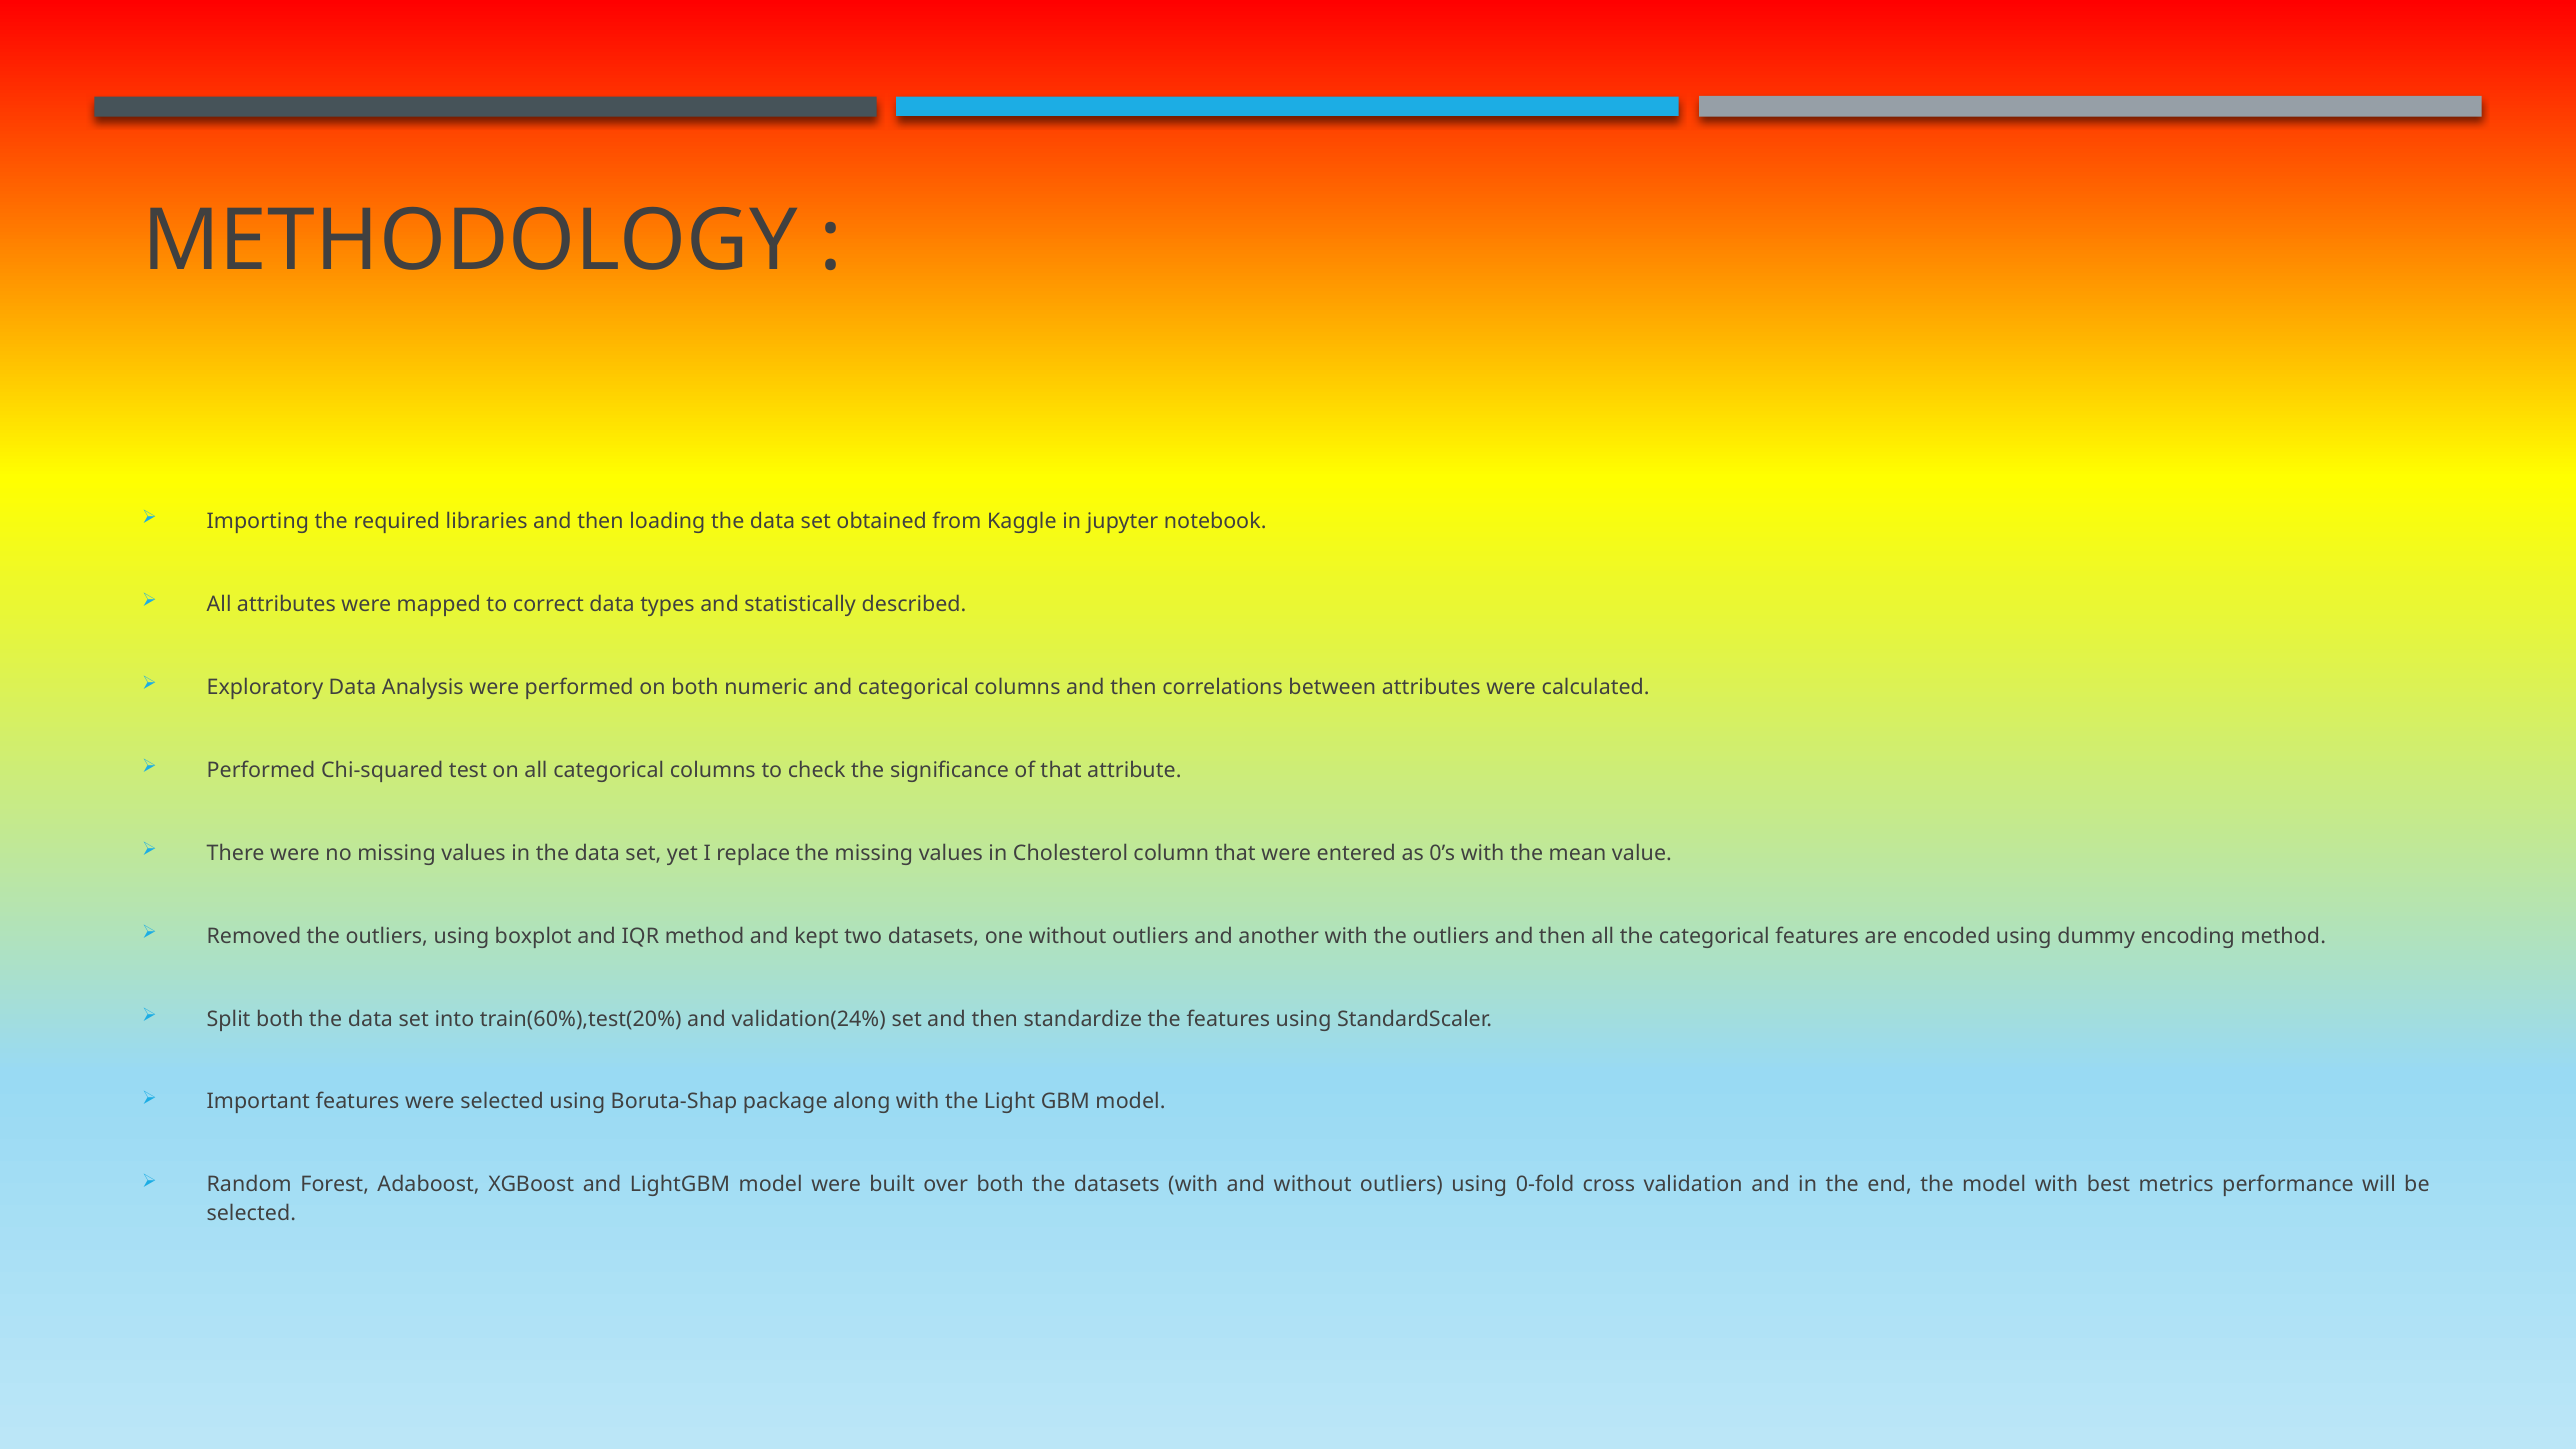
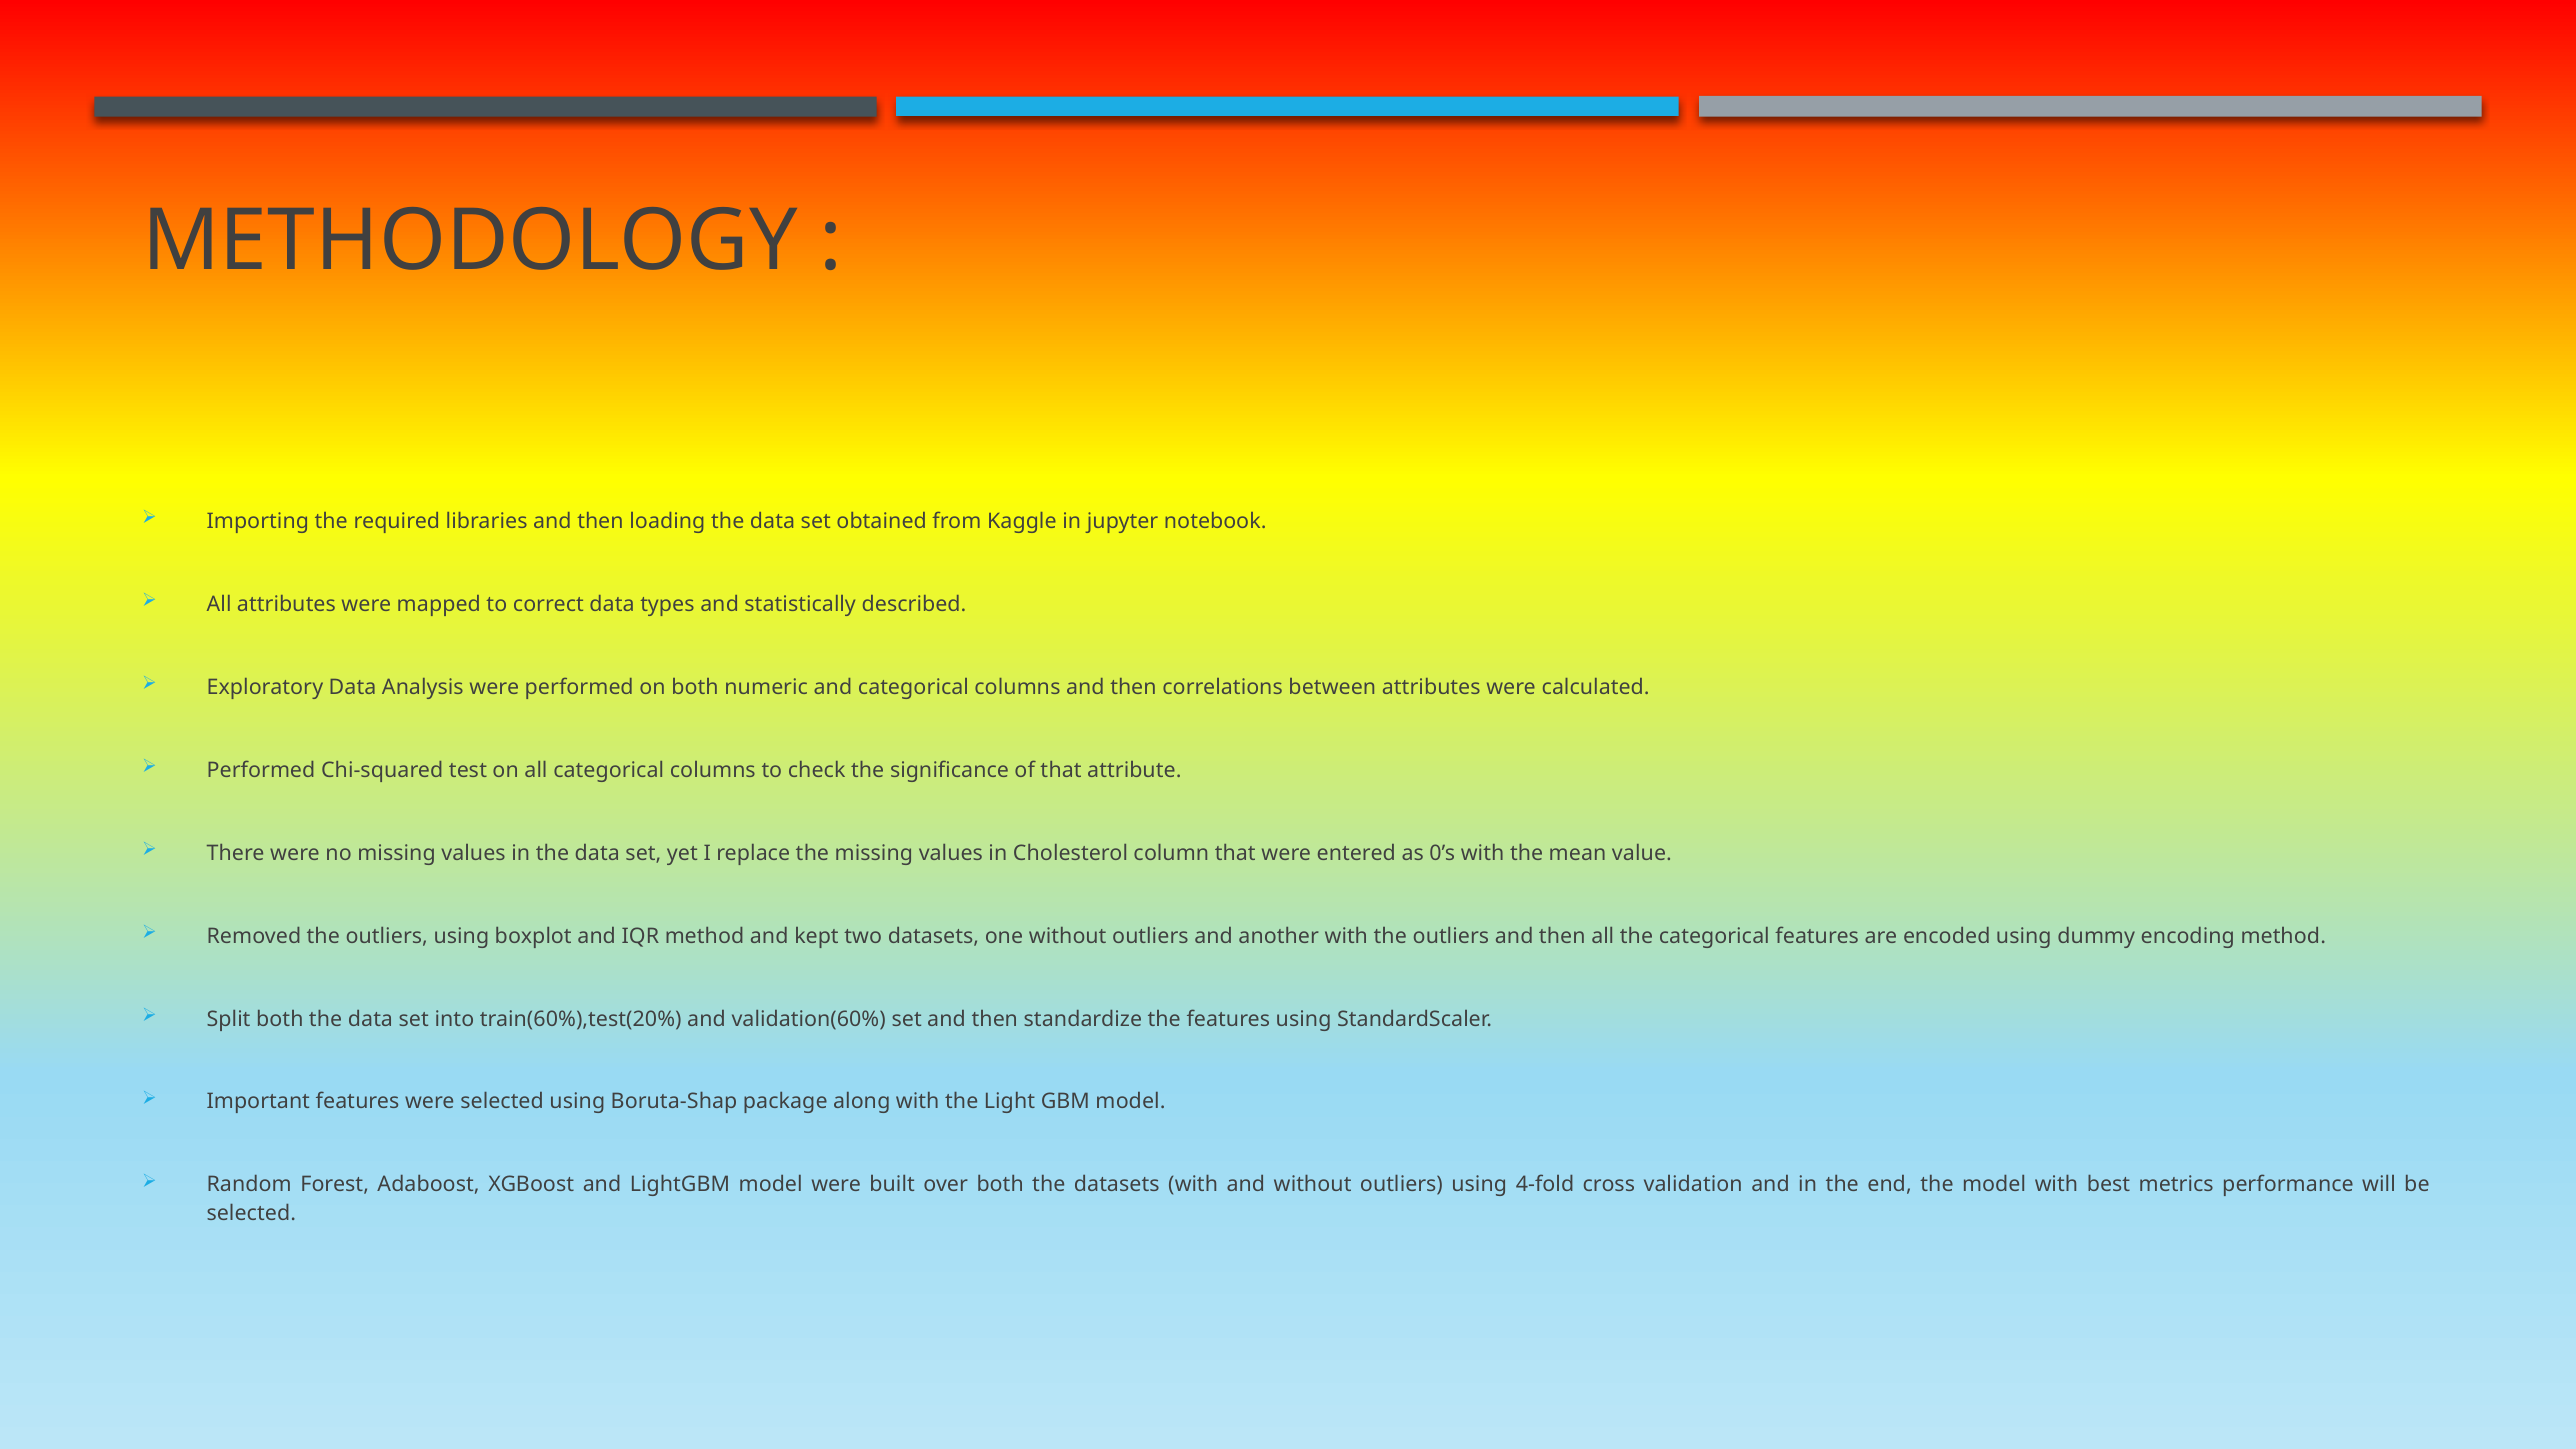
validation(24%: validation(24% -> validation(60%
0-fold: 0-fold -> 4-fold
